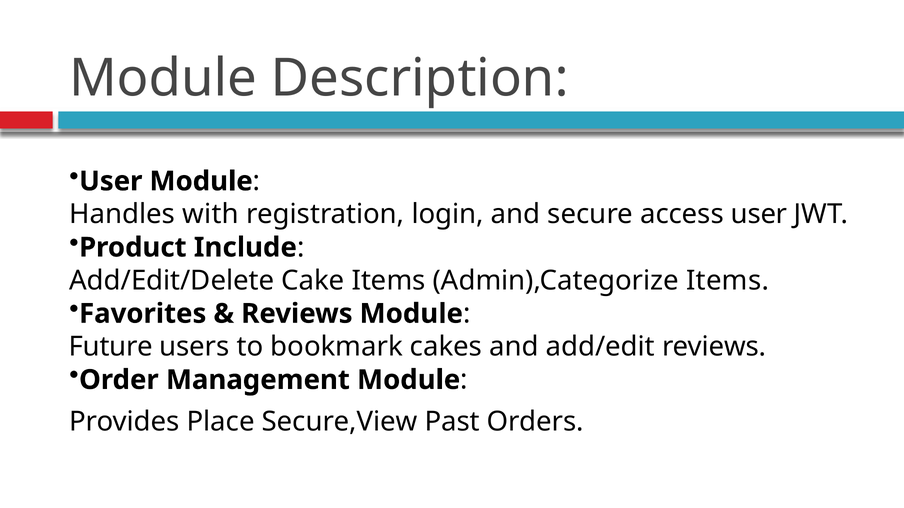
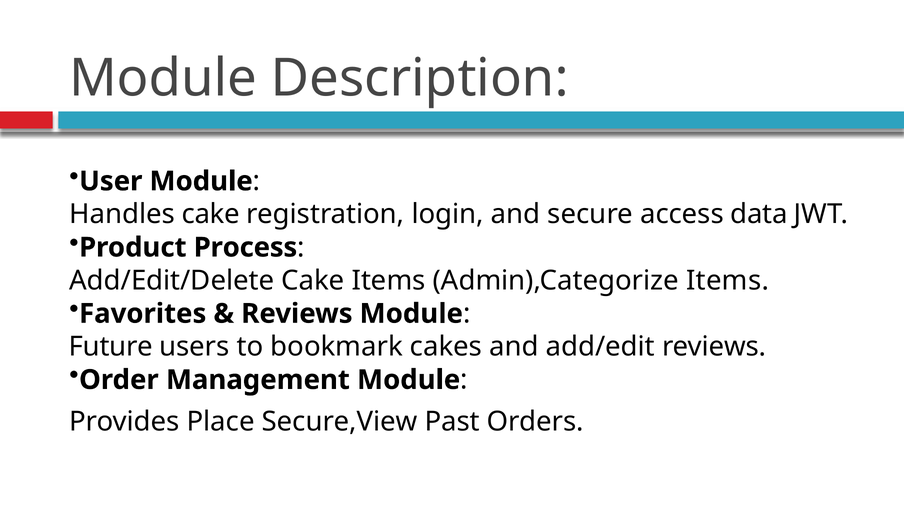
Handles with: with -> cake
access user: user -> data
Include: Include -> Process
